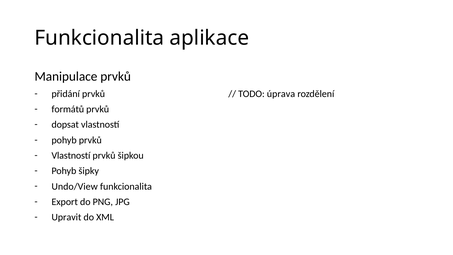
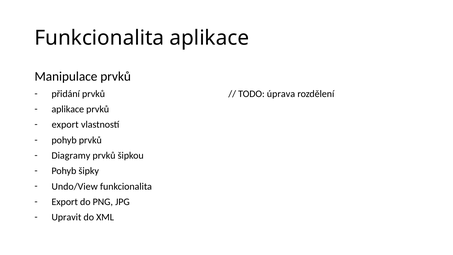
formátů at (68, 109): formátů -> aplikace
dopsat at (65, 125): dopsat -> export
Vlastností at (71, 155): Vlastností -> Diagramy
